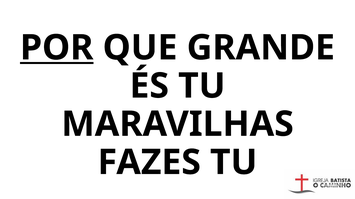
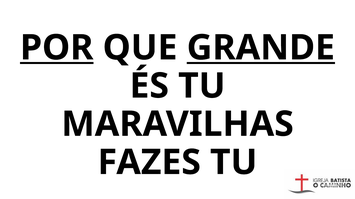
GRANDE underline: none -> present
